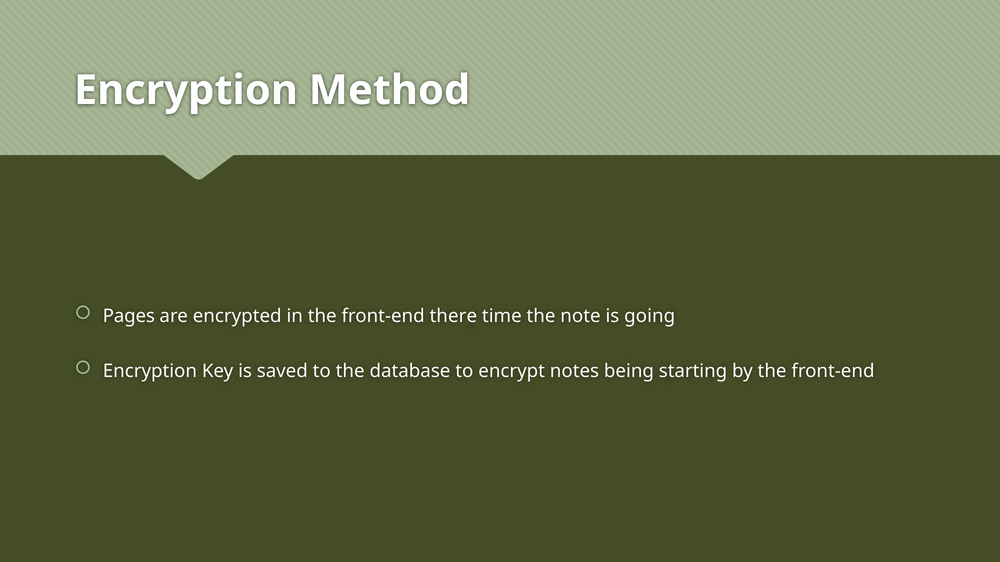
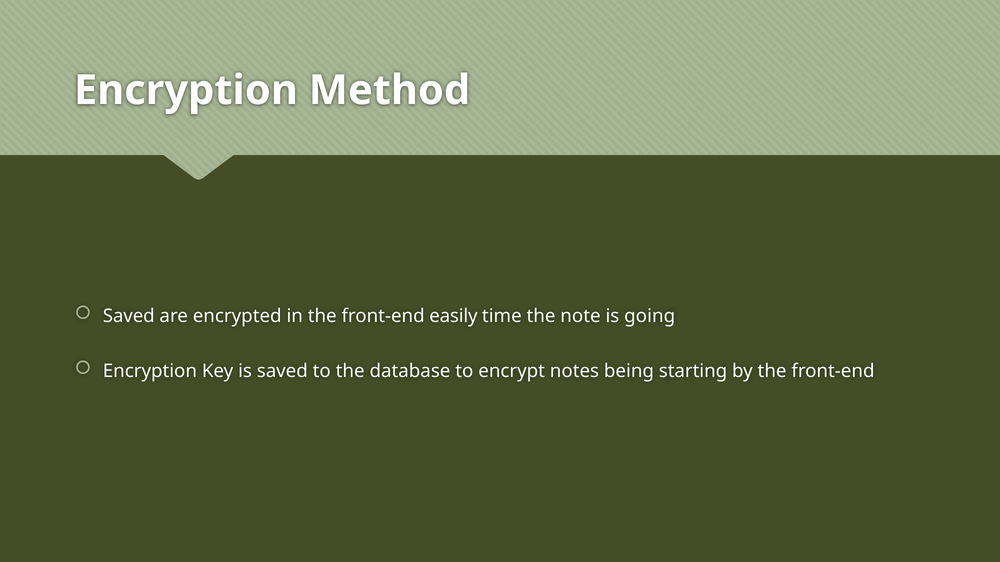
Pages at (129, 316): Pages -> Saved
there: there -> easily
